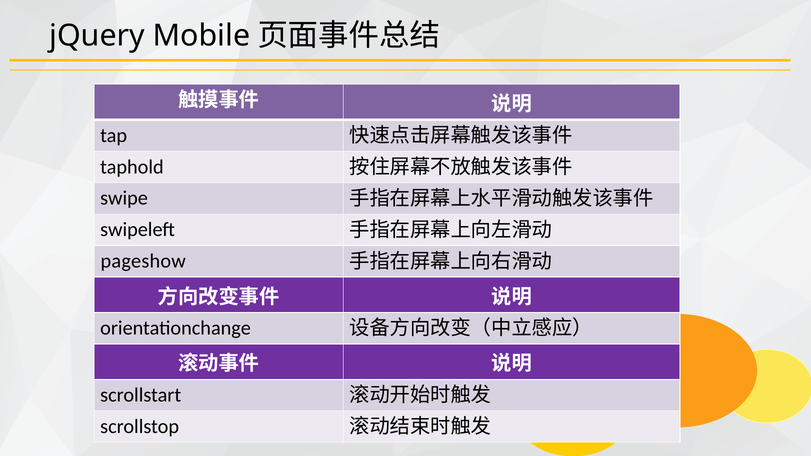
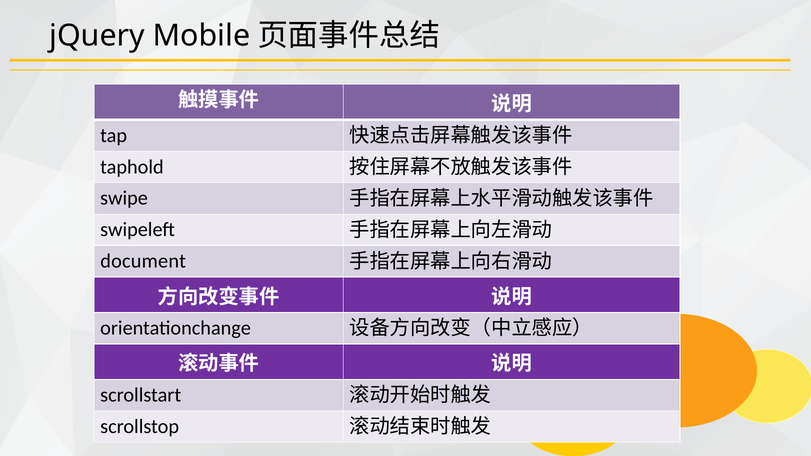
pageshow: pageshow -> document
